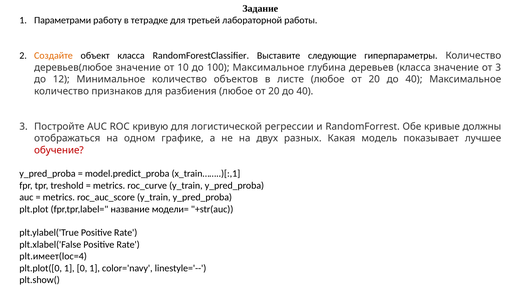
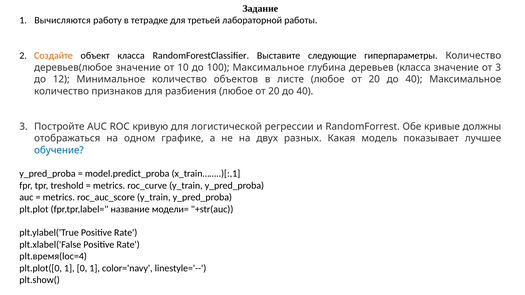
Параметрами: Параметрами -> Вычисляются
обучение colour: red -> blue
plt.имеет(loc=4: plt.имеет(loc=4 -> plt.время(loc=4
